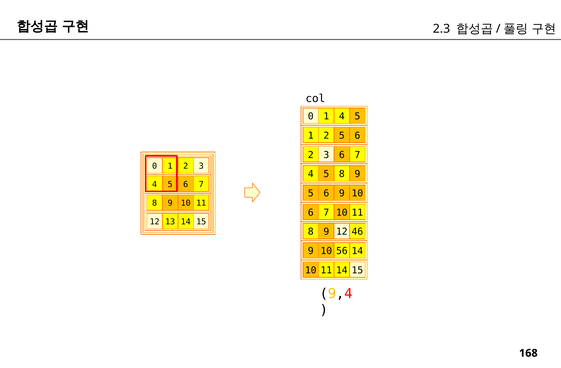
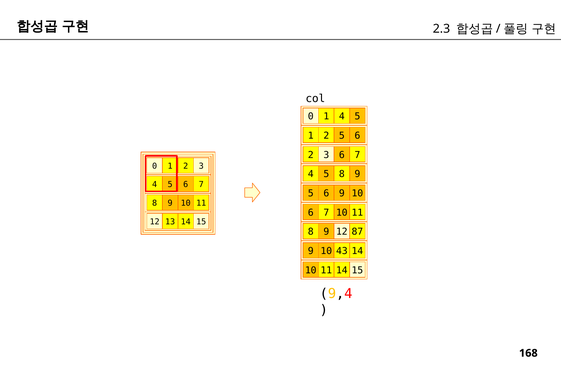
46: 46 -> 87
56: 56 -> 43
